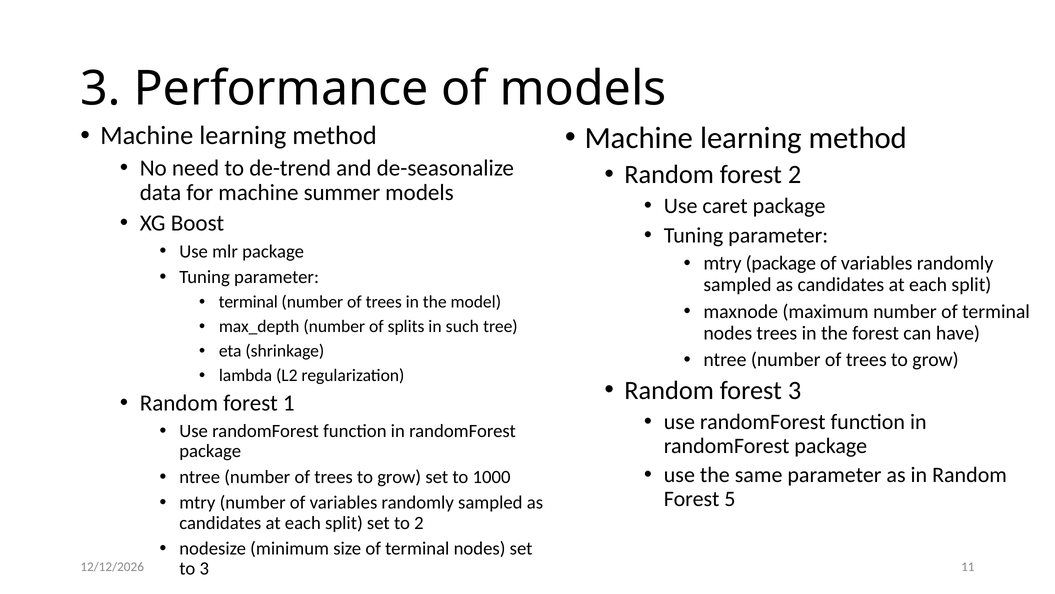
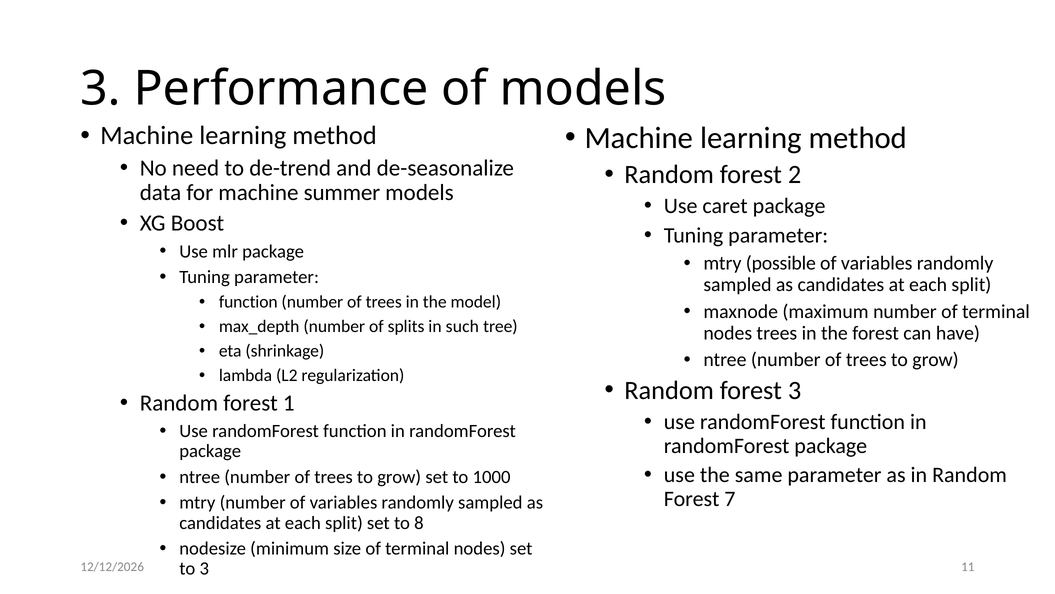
mtry package: package -> possible
terminal at (248, 302): terminal -> function
5: 5 -> 7
to 2: 2 -> 8
